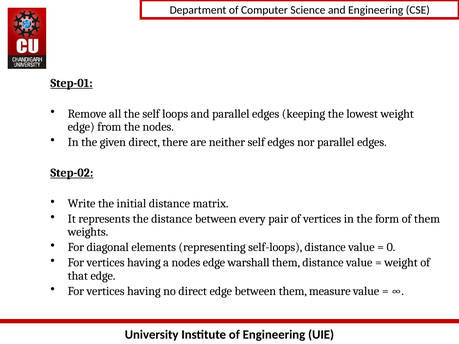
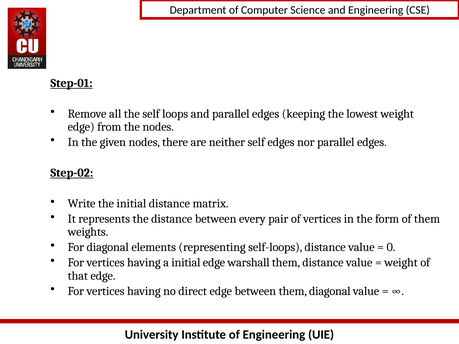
given direct: direct -> nodes
a nodes: nodes -> initial
them measure: measure -> diagonal
